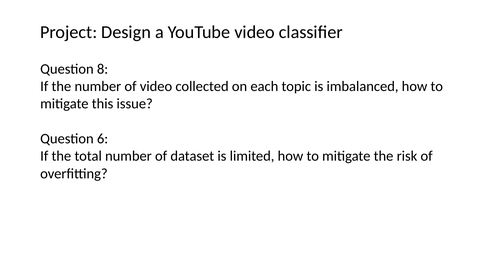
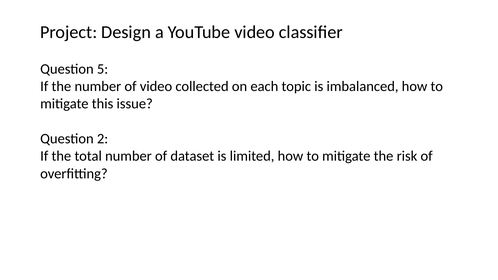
8: 8 -> 5
6: 6 -> 2
